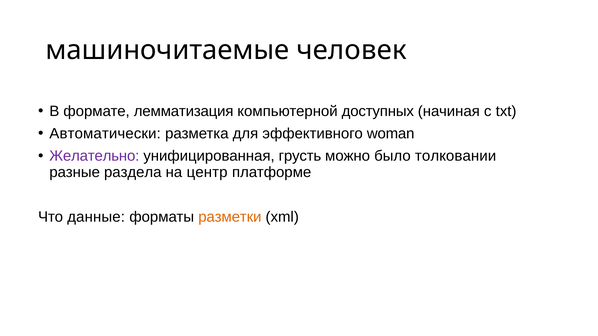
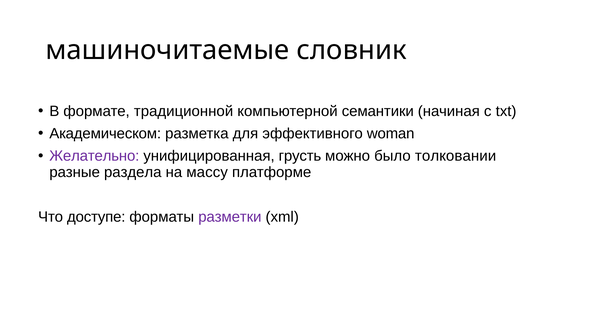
человек: человек -> словник
лемматизация: лемматизация -> традиционной
доступных: доступных -> семантики
Автоматически: Автоматически -> Академическом
центр: центр -> массу
данные: данные -> доступе
разметки colour: orange -> purple
